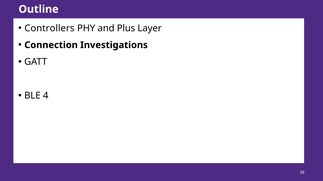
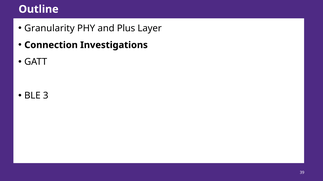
Controllers: Controllers -> Granularity
4: 4 -> 3
